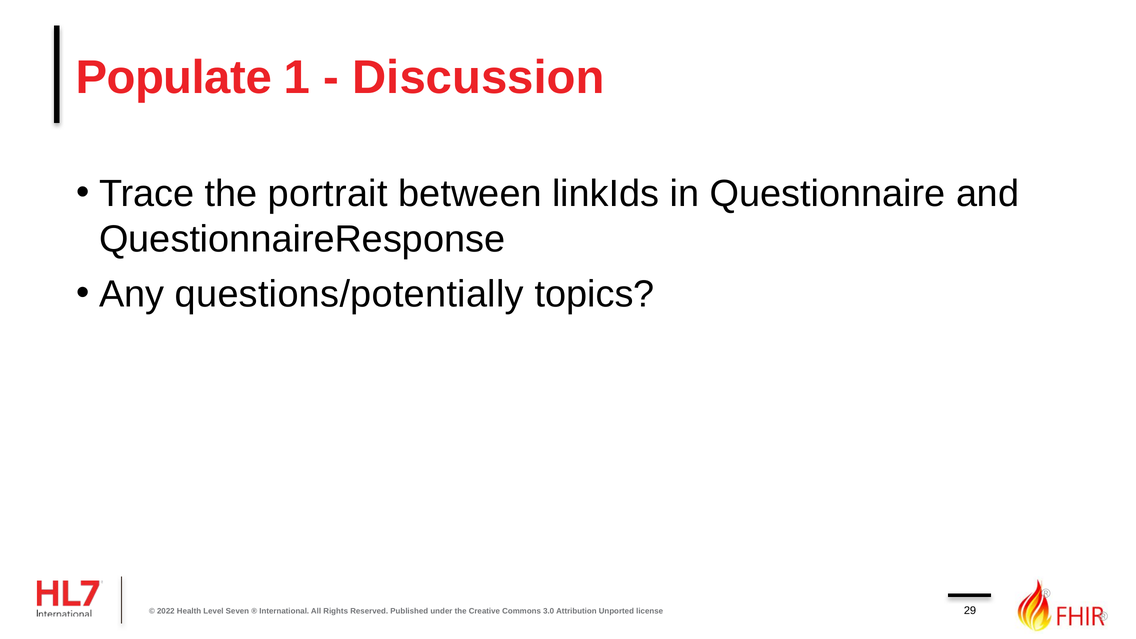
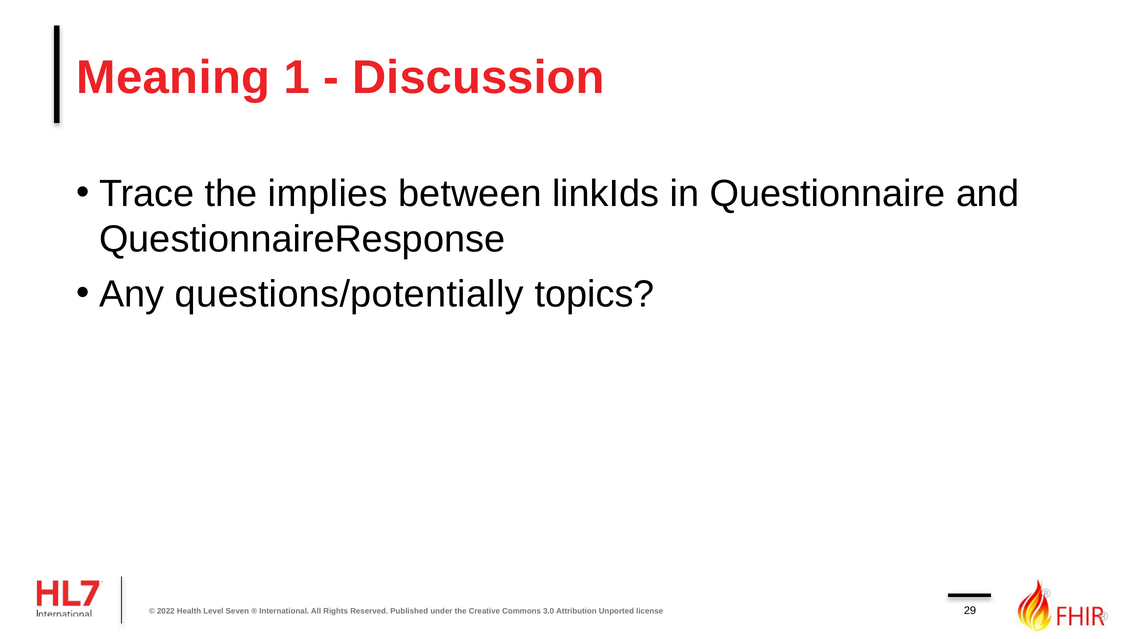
Populate: Populate -> Meaning
portrait: portrait -> implies
